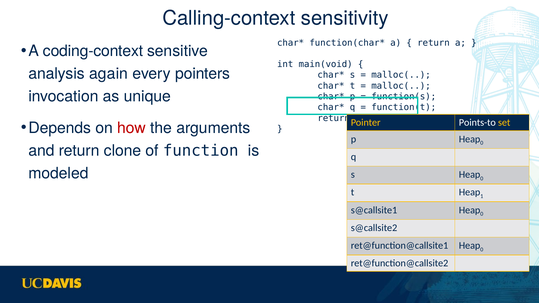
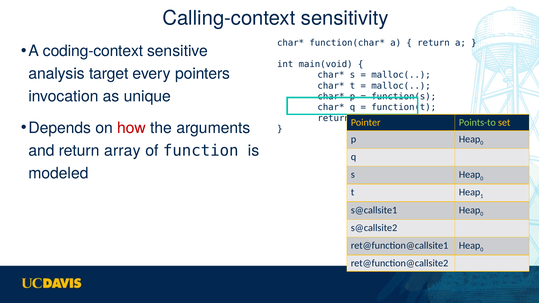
again: again -> target
Points-to colour: white -> light green
clone: clone -> array
